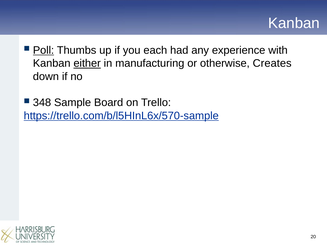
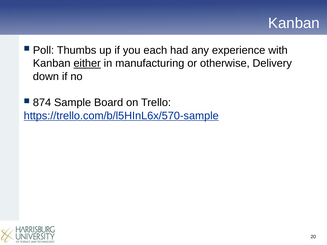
Poll underline: present -> none
Creates: Creates -> Delivery
348: 348 -> 874
